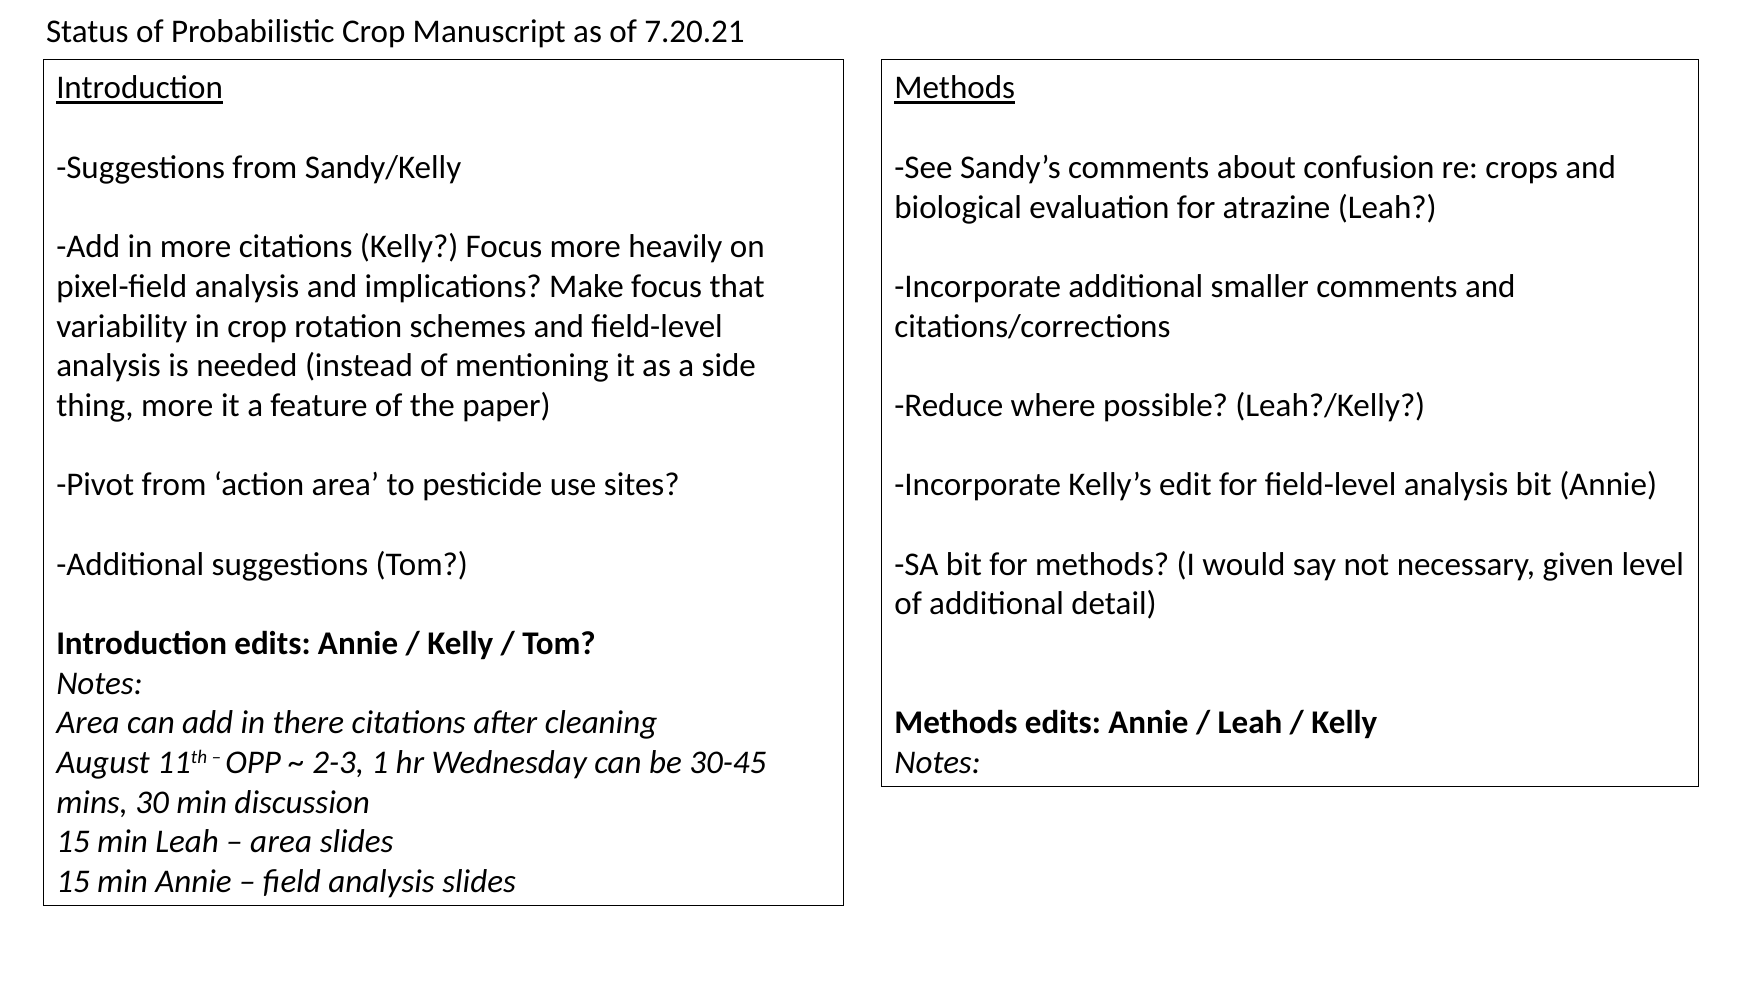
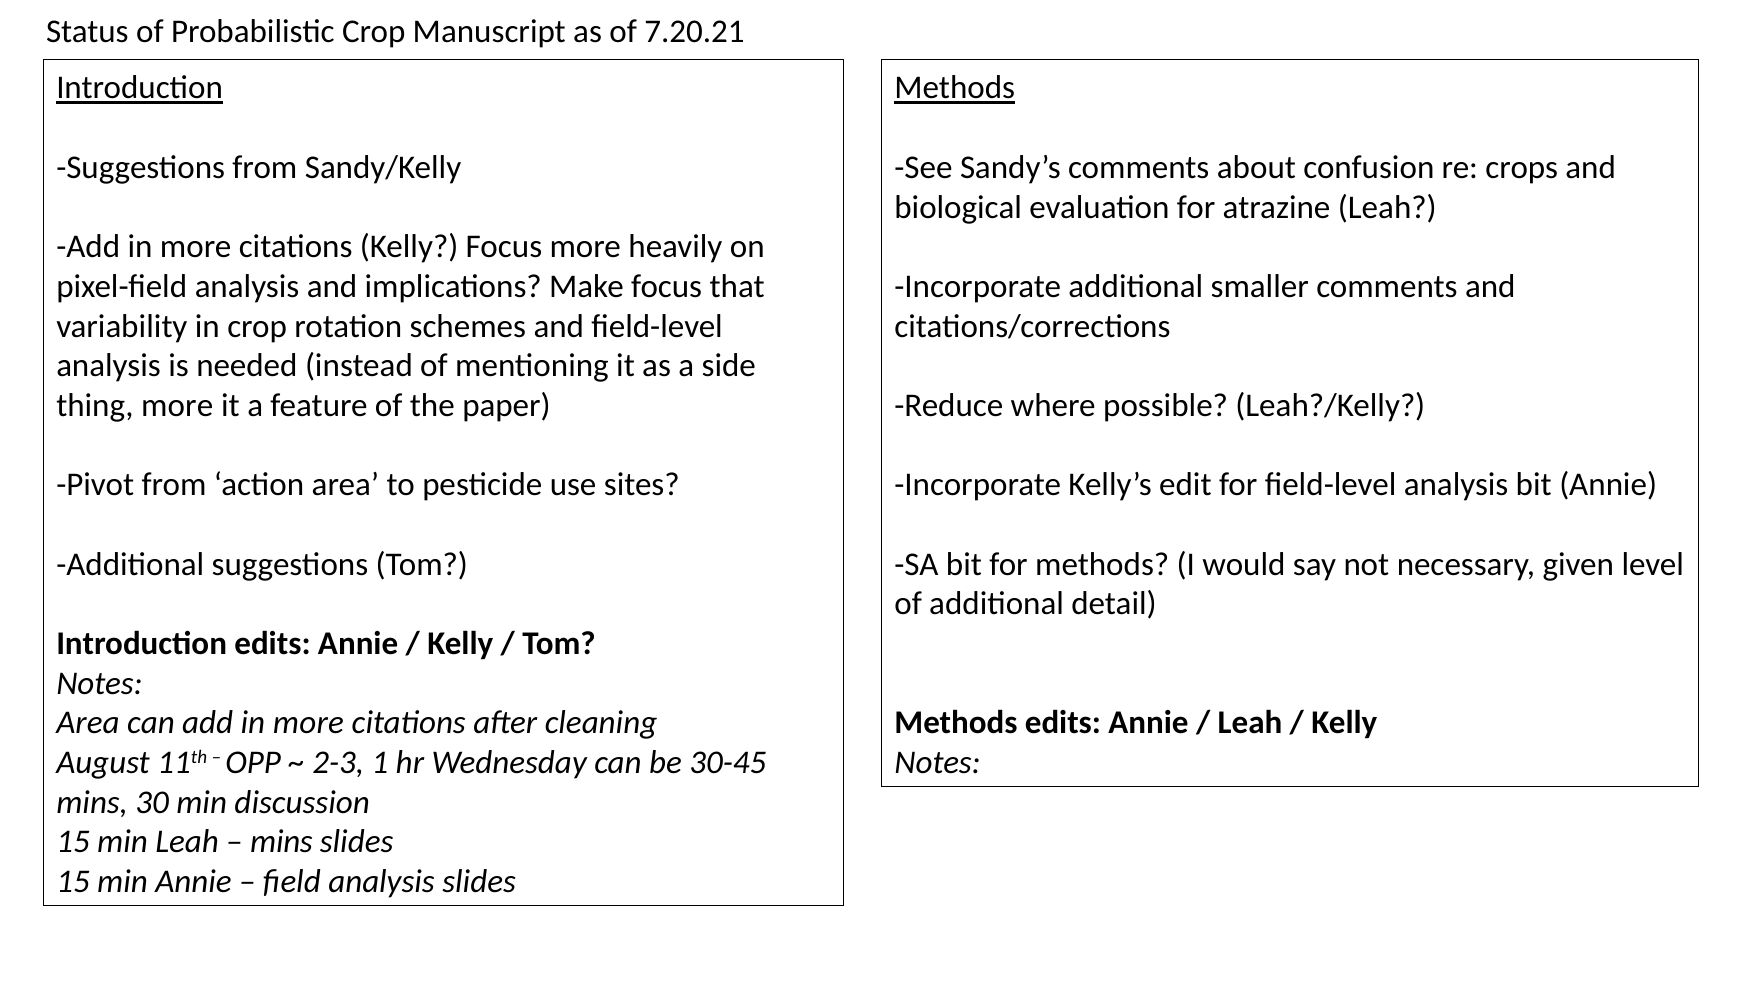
can add in there: there -> more
area at (281, 842): area -> mins
